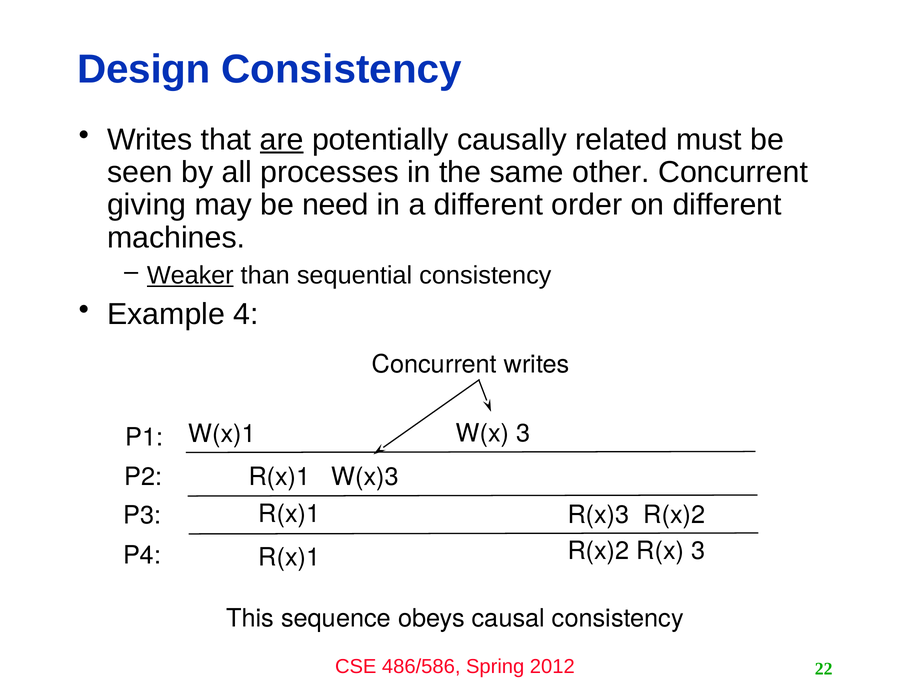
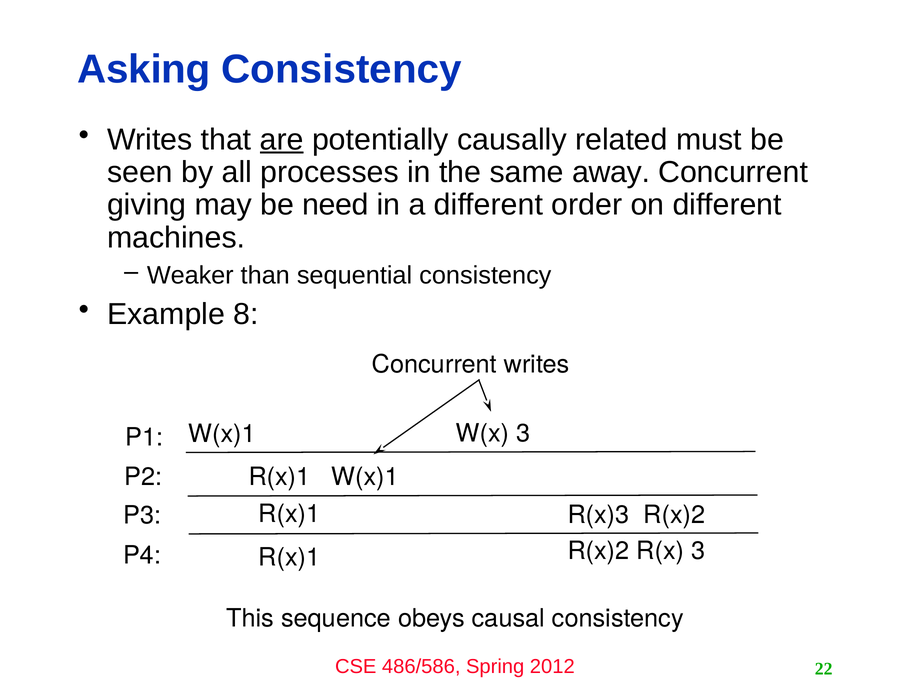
Design: Design -> Asking
other: other -> away
Weaker underline: present -> none
4: 4 -> 8
R(x)1 W(x)3: W(x)3 -> W(x)1
